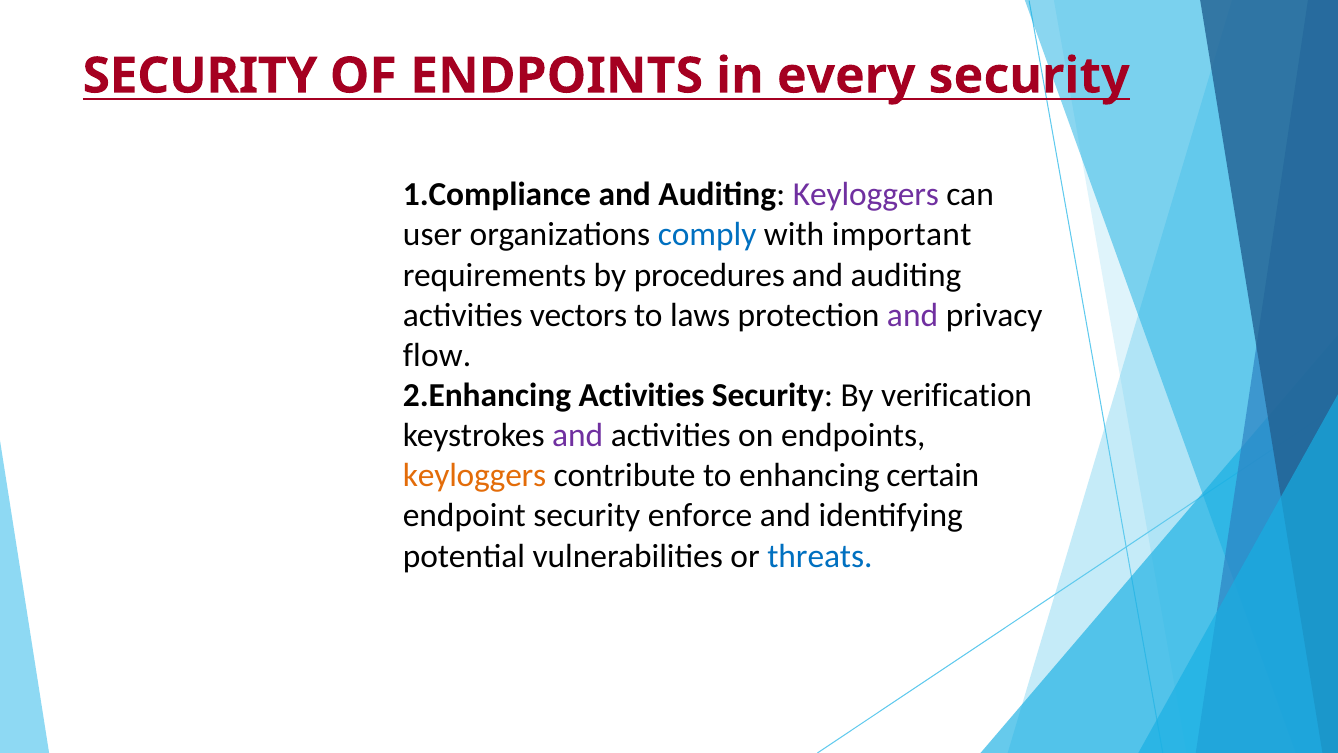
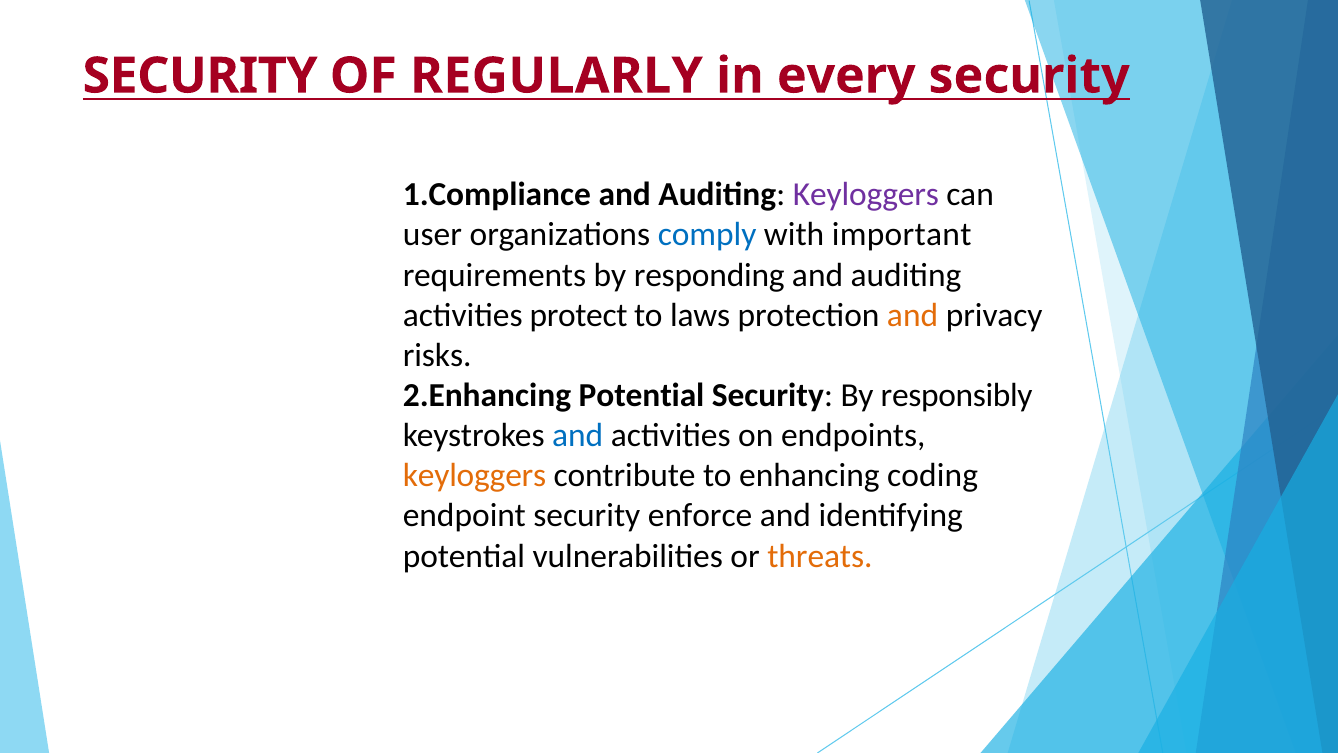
OF ENDPOINTS: ENDPOINTS -> REGULARLY
procedures: procedures -> responding
vectors: vectors -> protect
and at (913, 315) colour: purple -> orange
flow: flow -> risks
Activities at (642, 395): Activities -> Potential
verification: verification -> responsibly
and at (578, 435) colour: purple -> blue
certain: certain -> coding
threats colour: blue -> orange
